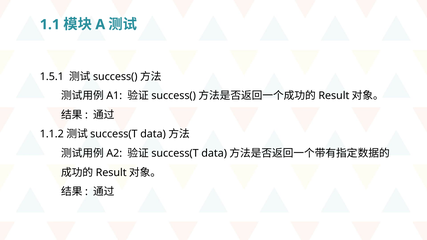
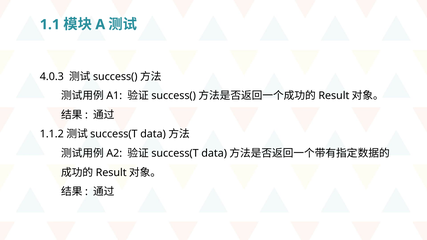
1.5.1: 1.5.1 -> 4.0.3
